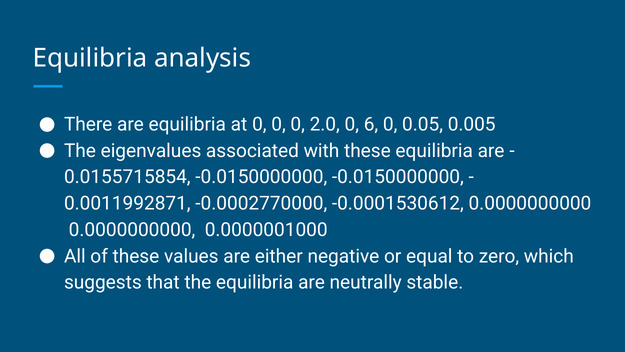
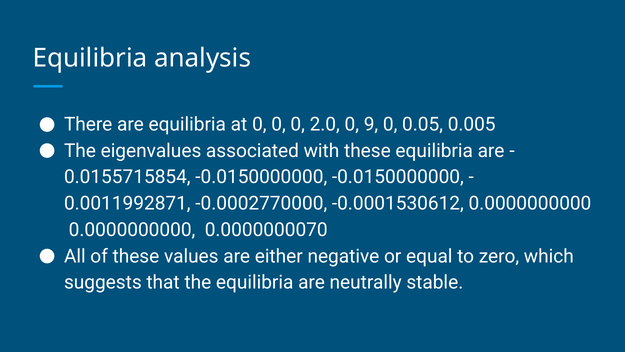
6: 6 -> 9
0.0000001000: 0.0000001000 -> 0.0000000070
